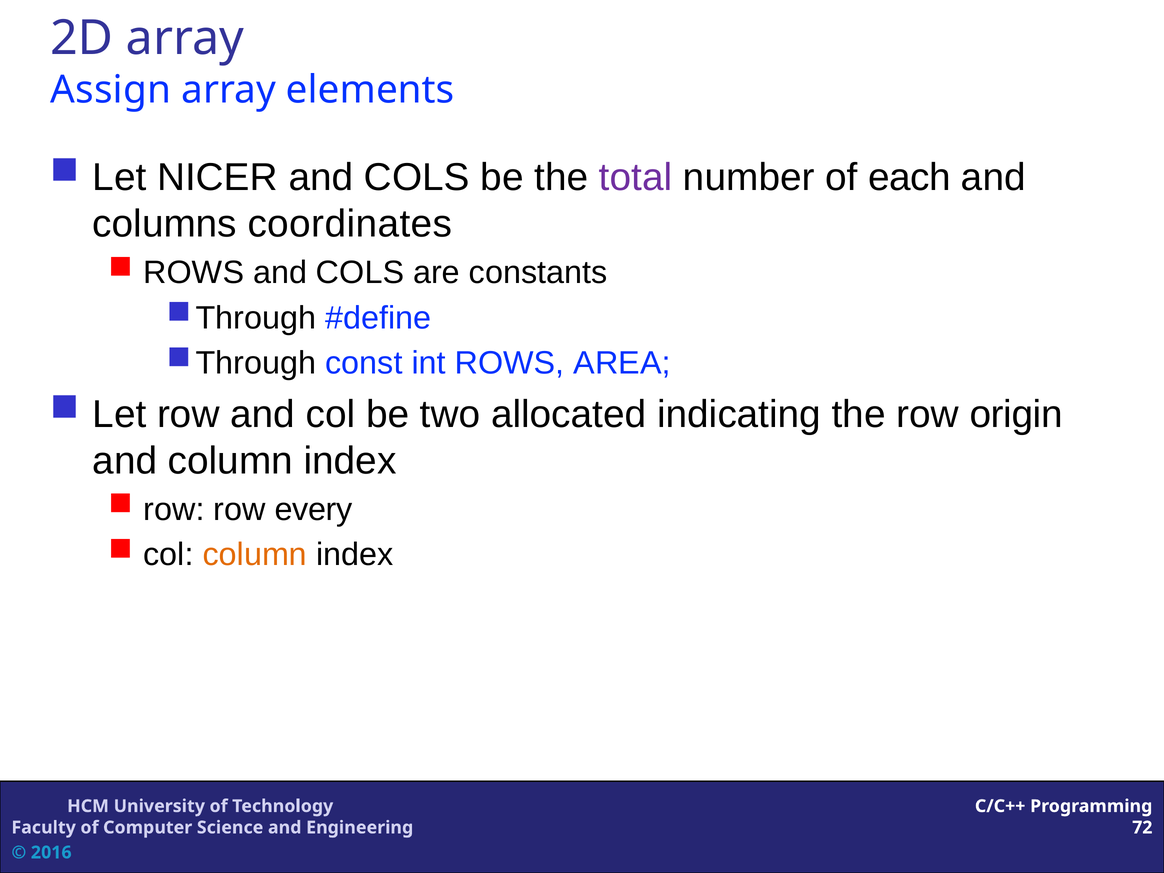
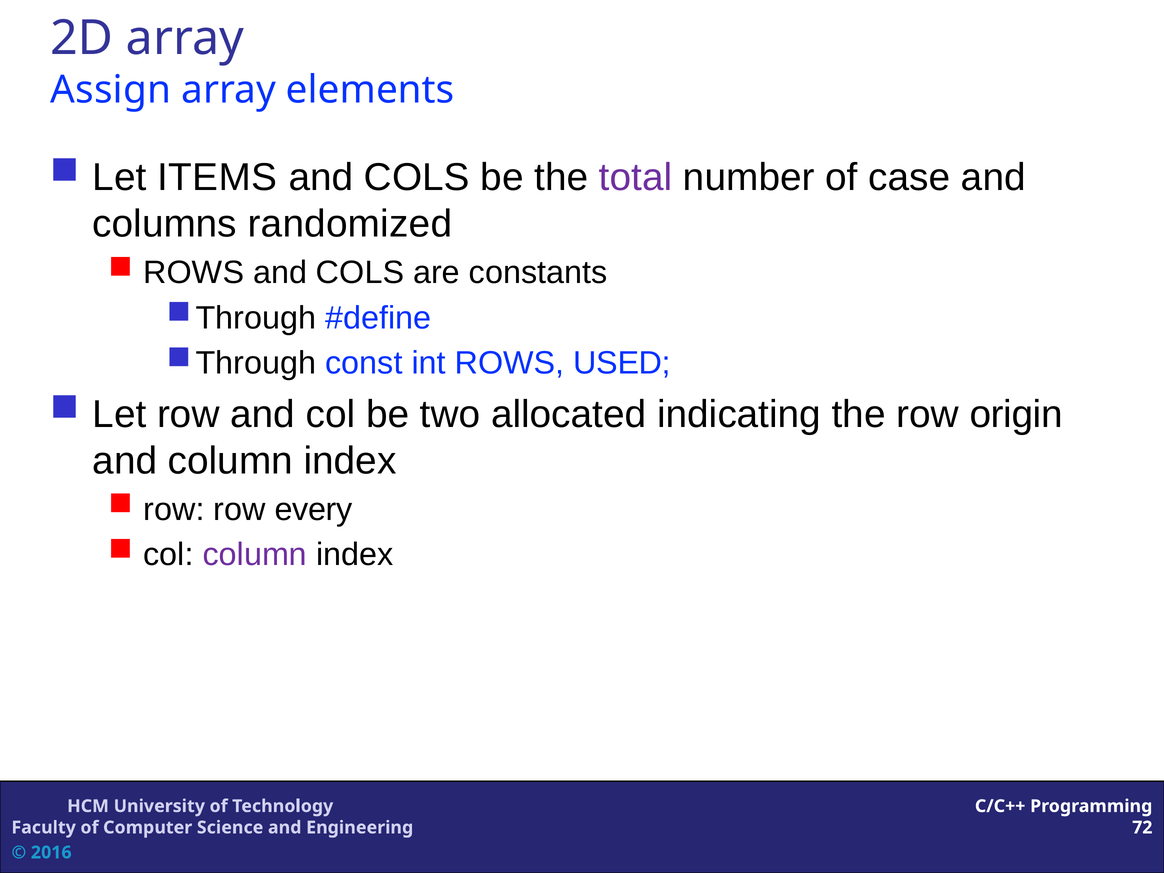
NICER: NICER -> ITEMS
each: each -> case
coordinates: coordinates -> randomized
AREA: AREA -> USED
column at (255, 555) colour: orange -> purple
